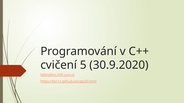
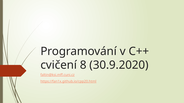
5: 5 -> 8
